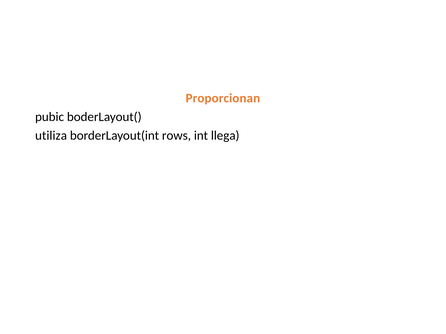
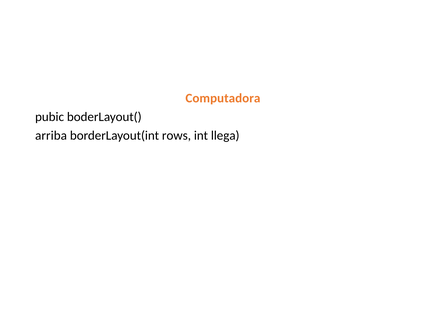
Proporcionan: Proporcionan -> Computadora
utiliza: utiliza -> arriba
